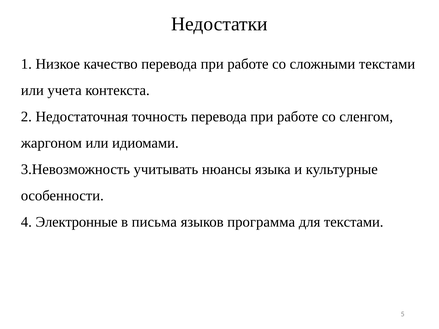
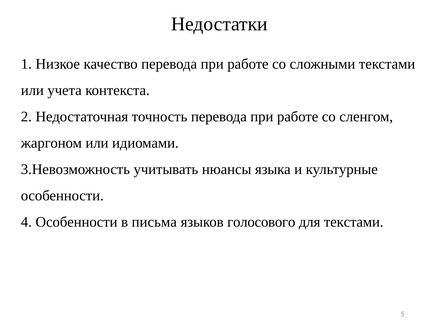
4 Электронные: Электронные -> Особенности
программа: программа -> голосового
